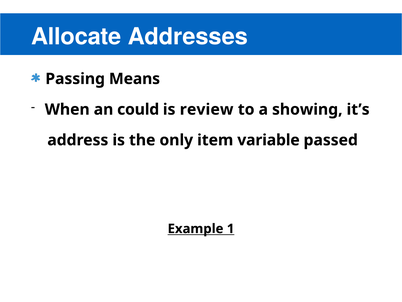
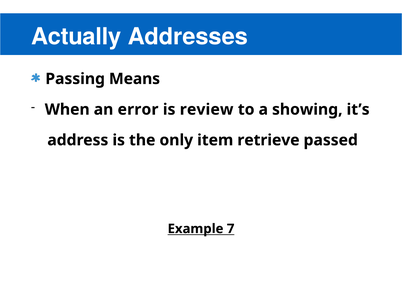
Allocate: Allocate -> Actually
could: could -> error
variable: variable -> retrieve
1: 1 -> 7
